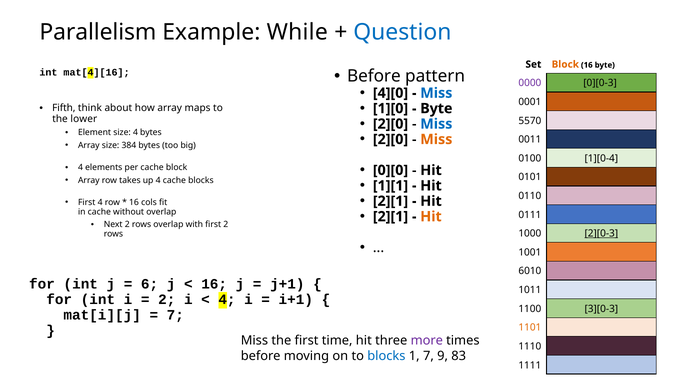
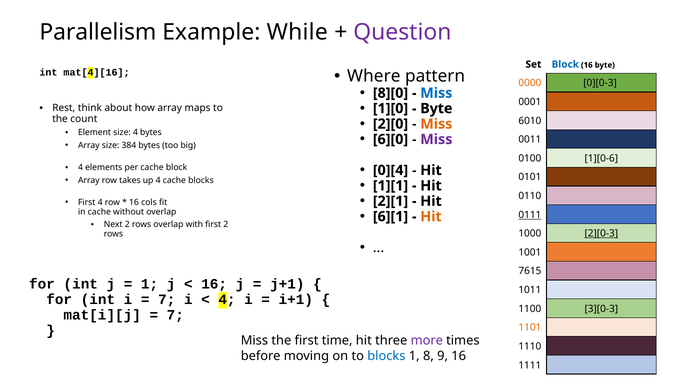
Question colour: blue -> purple
Block at (565, 64) colour: orange -> blue
Before at (374, 76): Before -> Where
0000 colour: purple -> orange
4][0: 4][0 -> 8][0
Fifth: Fifth -> Rest
lower: lower -> count
Miss at (436, 124) colour: blue -> orange
5570: 5570 -> 6010
2][0 at (390, 140): 2][0 -> 6][0
Miss at (436, 140) colour: orange -> purple
1][0-4: 1][0-4 -> 1][0-6
0][0: 0][0 -> 0][4
2][1 at (390, 217): 2][1 -> 6][1
0111 underline: none -> present
6010: 6010 -> 7615
6 at (150, 284): 6 -> 1
2 at (167, 300): 2 -> 7
1 7: 7 -> 8
9 83: 83 -> 16
